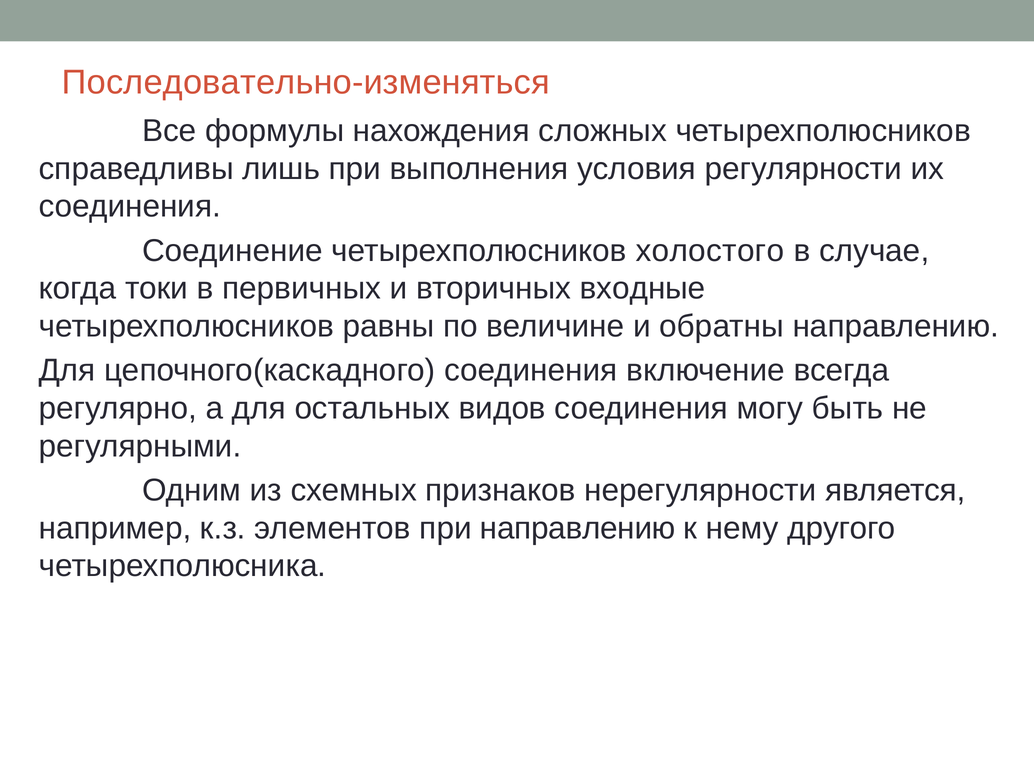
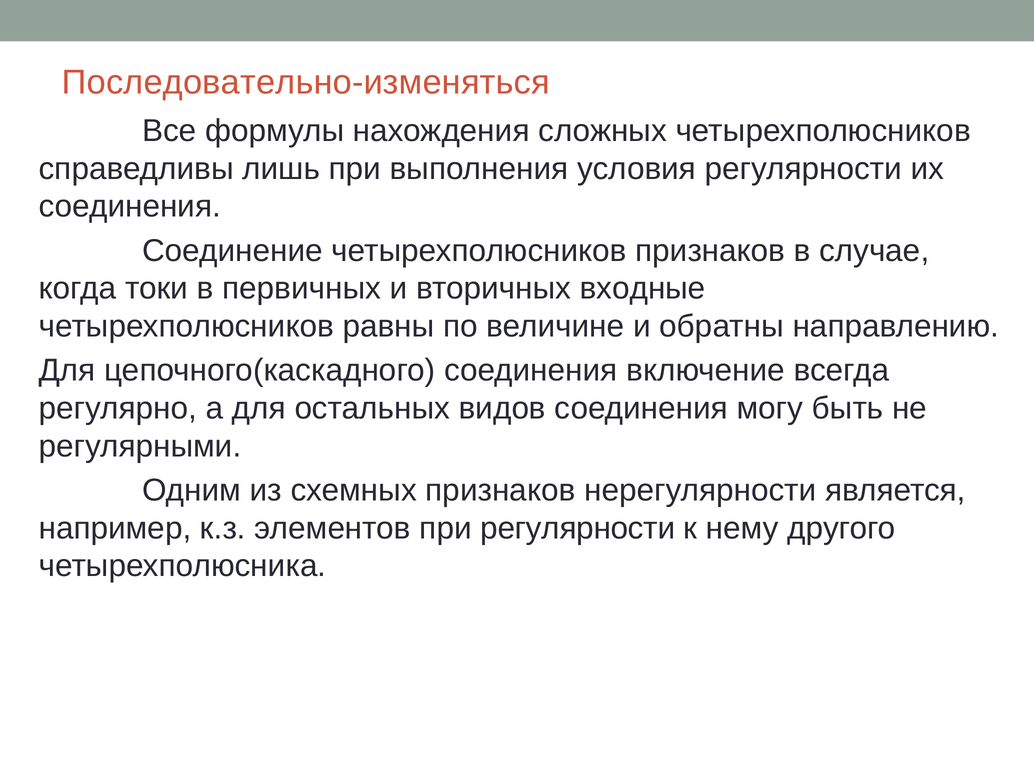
четырехполюсников холостого: холостого -> признаков
при направлению: направлению -> регулярности
